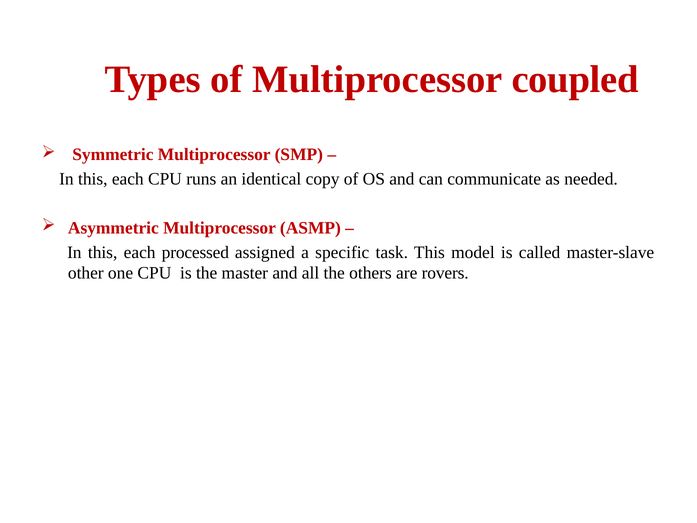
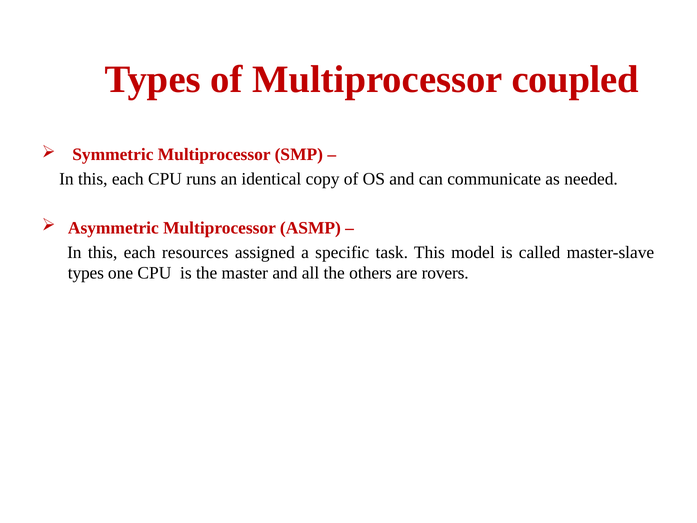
processed: processed -> resources
other at (86, 273): other -> types
